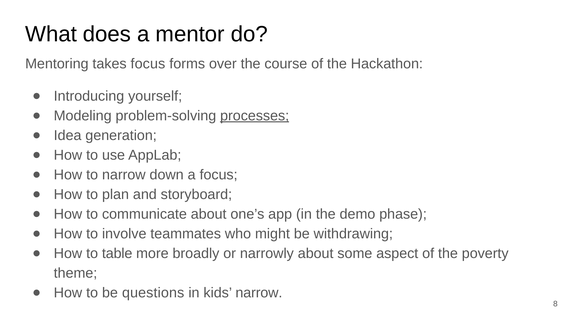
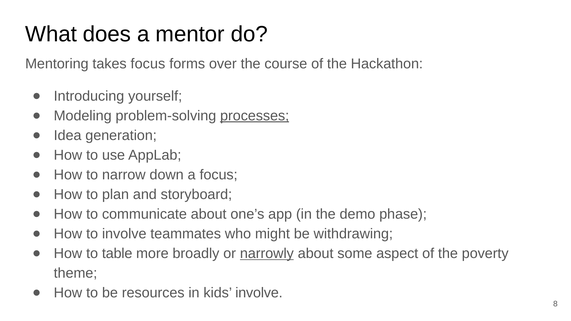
narrowly underline: none -> present
questions: questions -> resources
kids narrow: narrow -> involve
